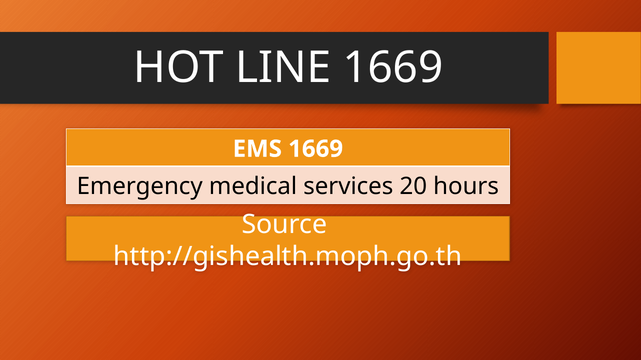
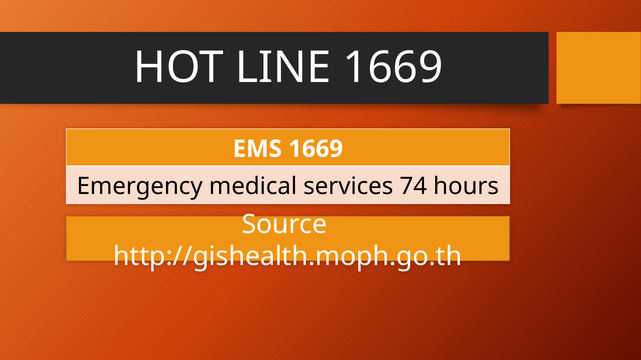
20: 20 -> 74
